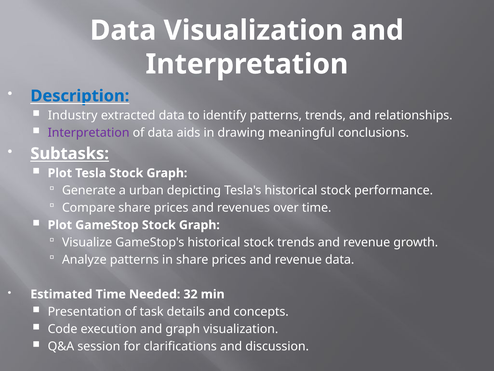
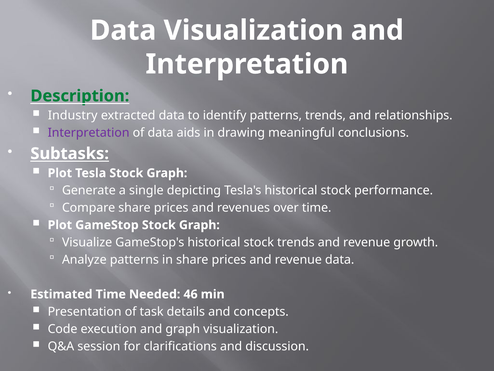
Description colour: blue -> green
urban: urban -> single
32: 32 -> 46
